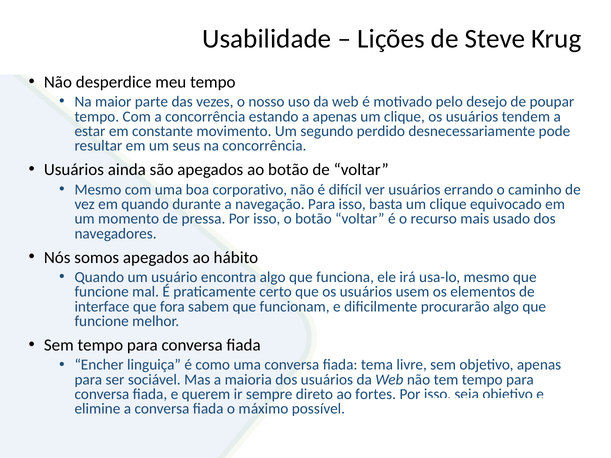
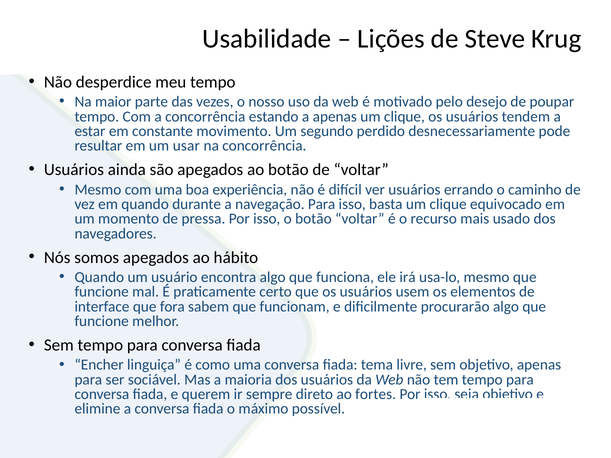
seus: seus -> usar
corporativo: corporativo -> experiência
